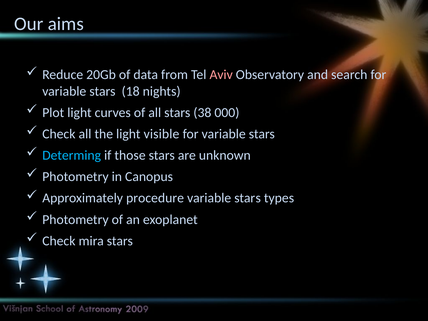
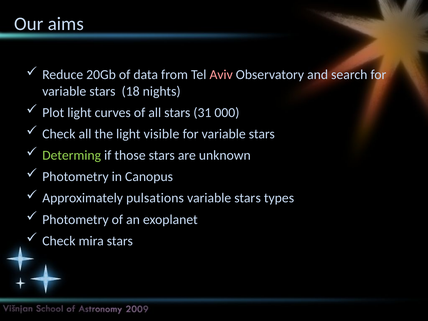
38: 38 -> 31
Determing colour: light blue -> light green
procedure: procedure -> pulsations
